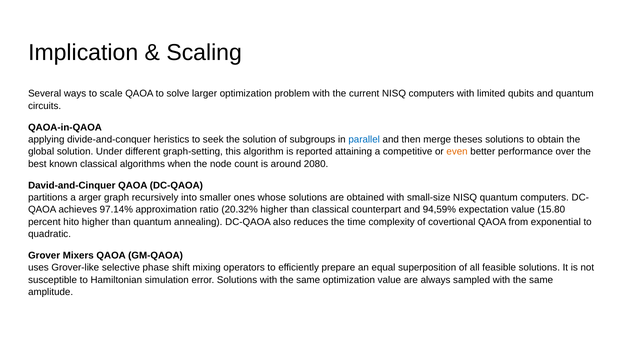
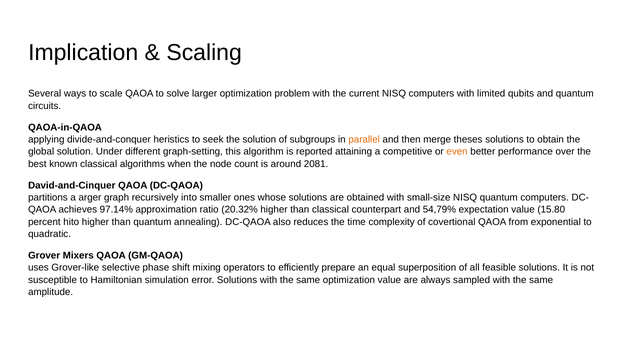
parallel colour: blue -> orange
2080: 2080 -> 2081
94,59%: 94,59% -> 54,79%
